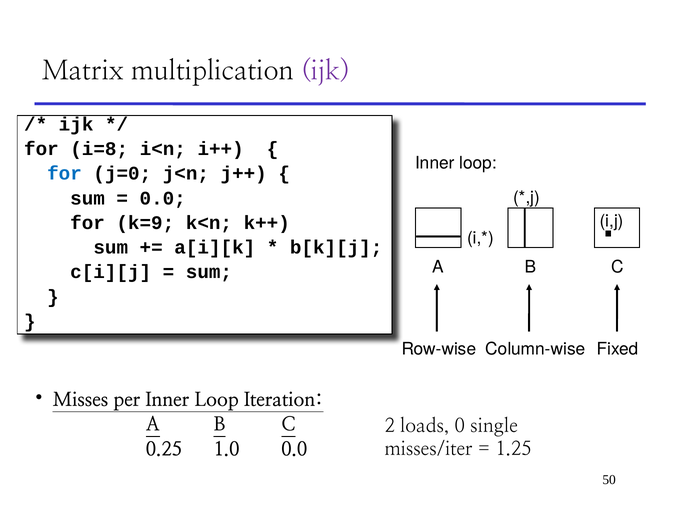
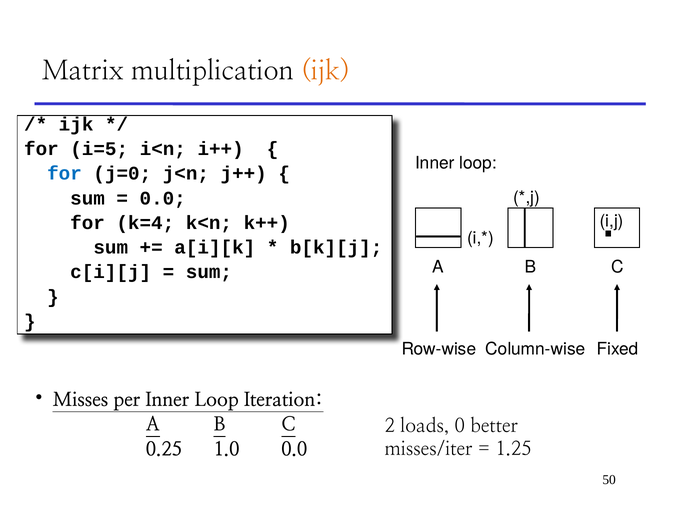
ijk at (326, 71) colour: purple -> orange
i=8: i=8 -> i=5
k=9: k=9 -> k=4
single: single -> better
